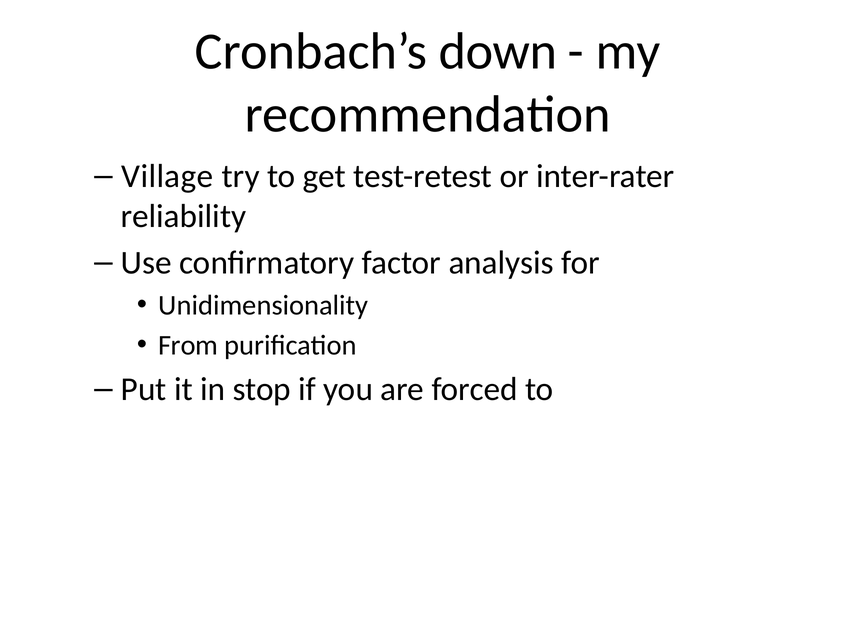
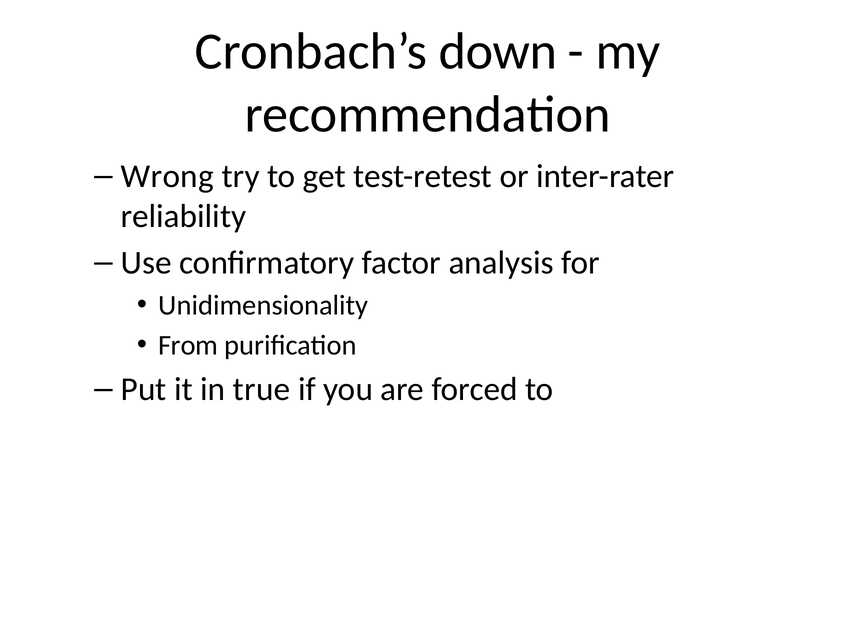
Village: Village -> Wrong
stop: stop -> true
